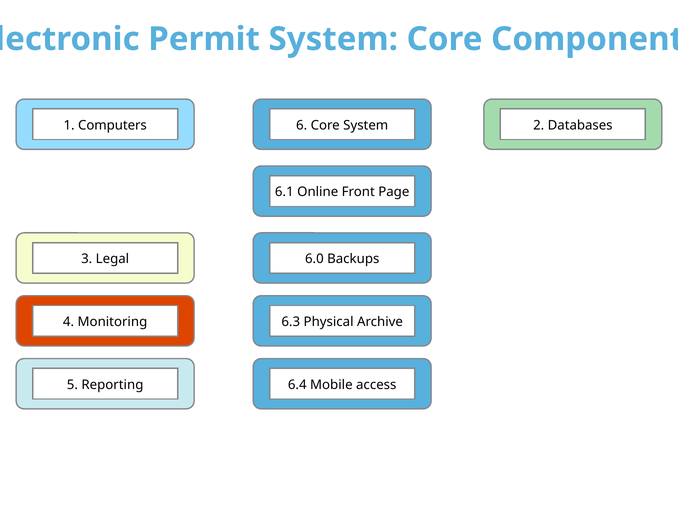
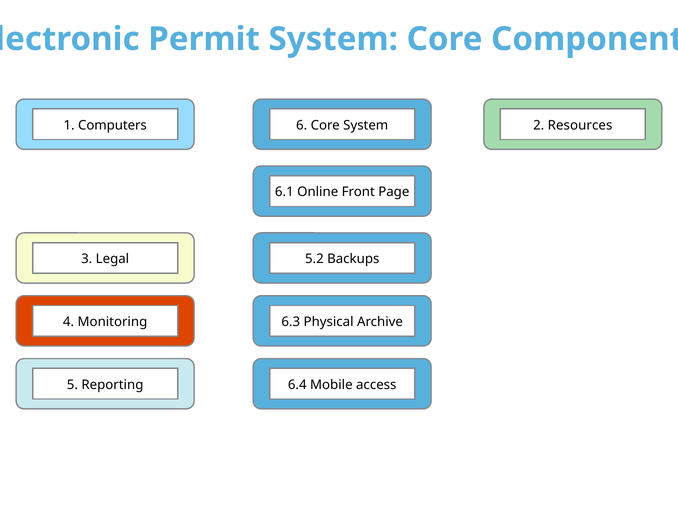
Databases: Databases -> Resources
6.0: 6.0 -> 5.2
